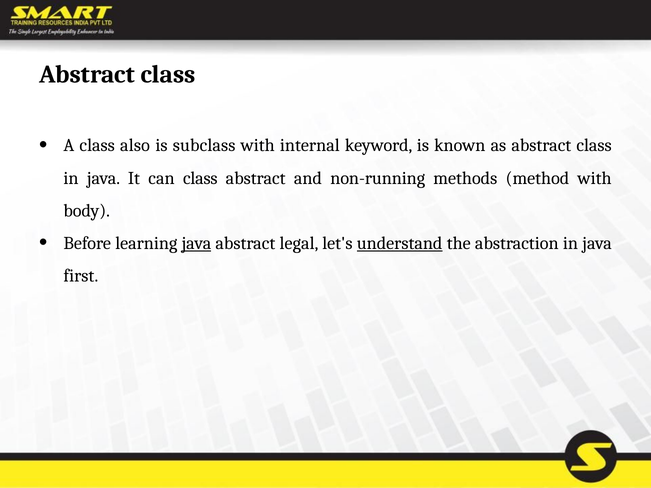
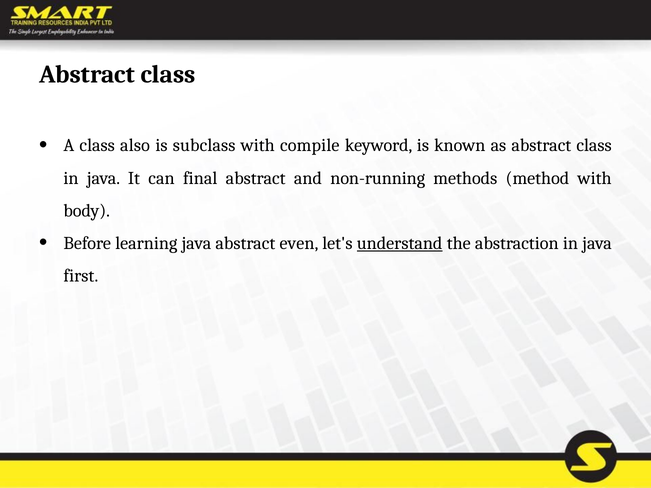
internal: internal -> compile
can class: class -> final
java at (197, 243) underline: present -> none
legal: legal -> even
